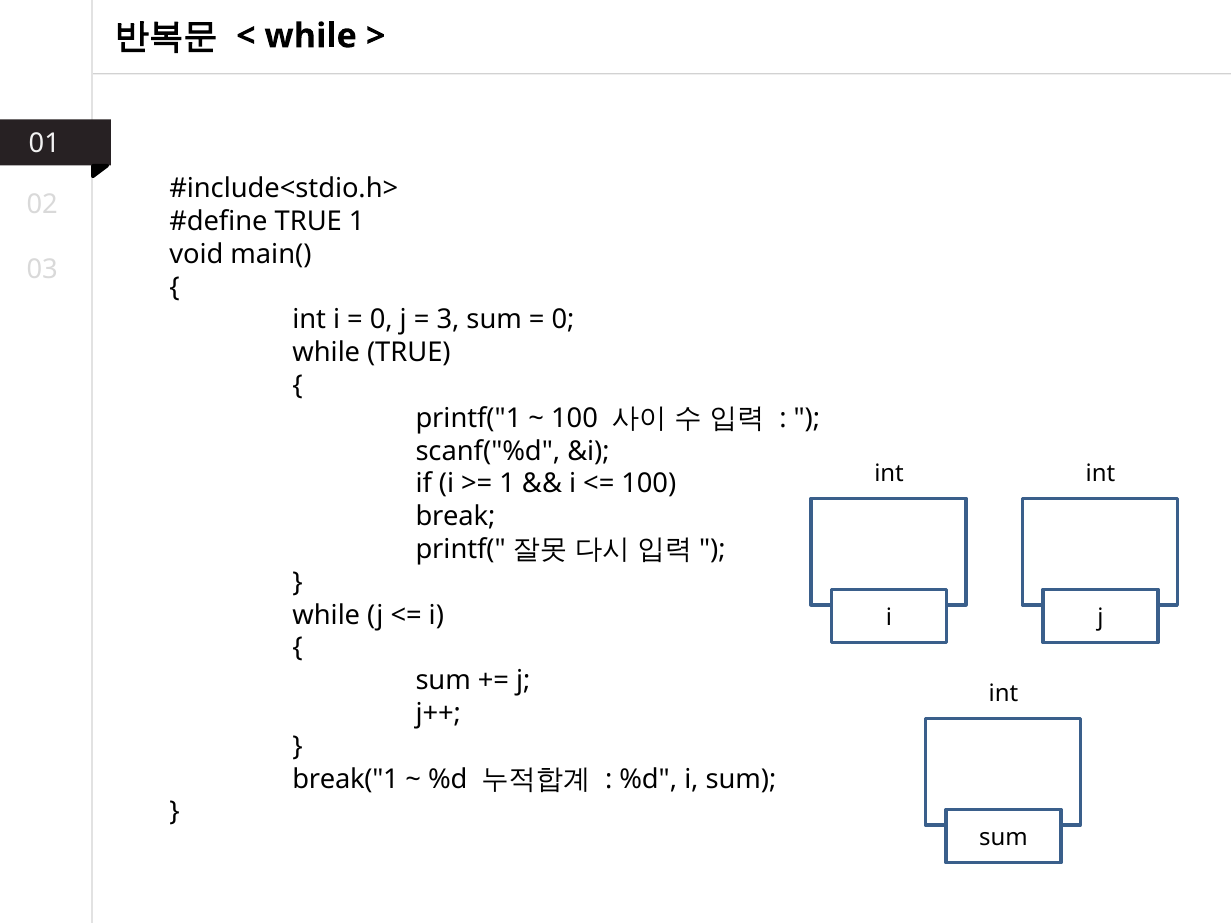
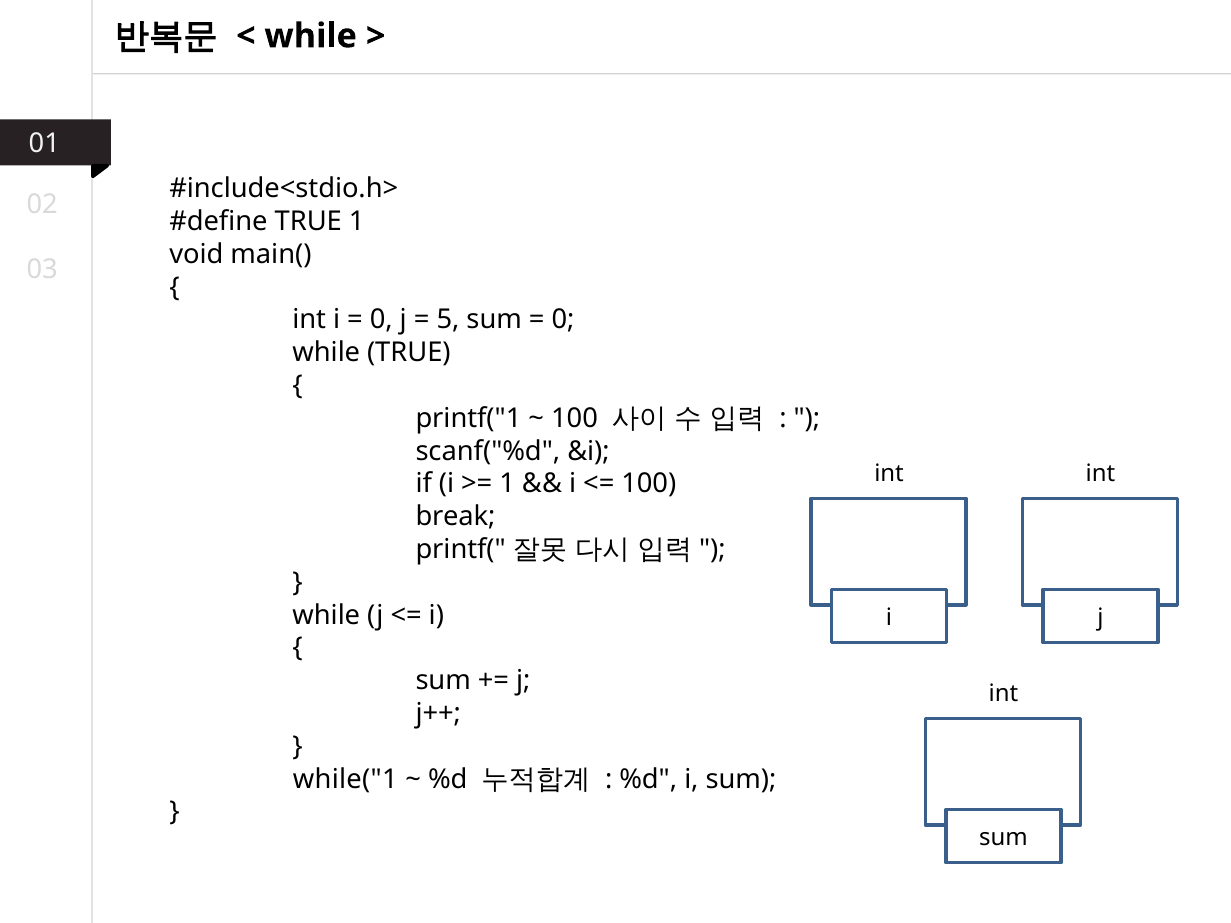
3: 3 -> 5
break("1: break("1 -> while("1
